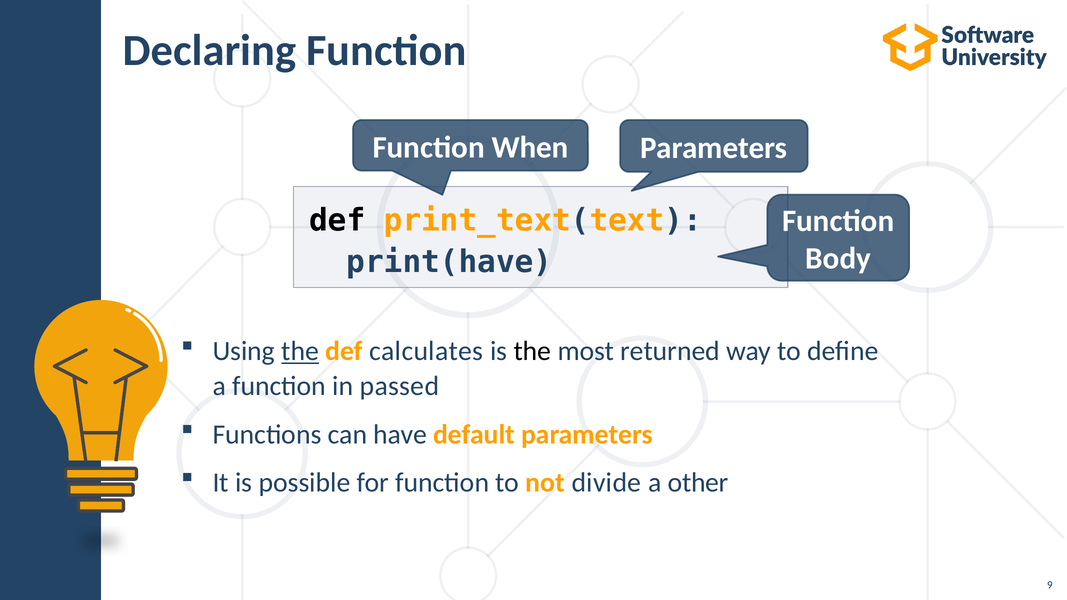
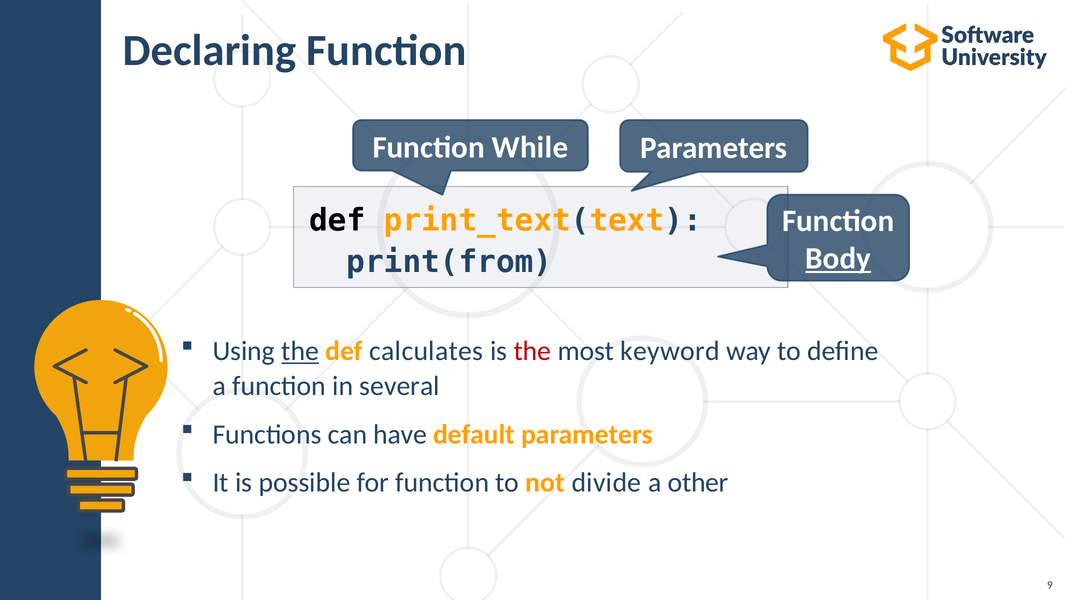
When: When -> While
Body underline: none -> present
print(have: print(have -> print(from
the at (532, 351) colour: black -> red
returned: returned -> keyword
passed: passed -> several
